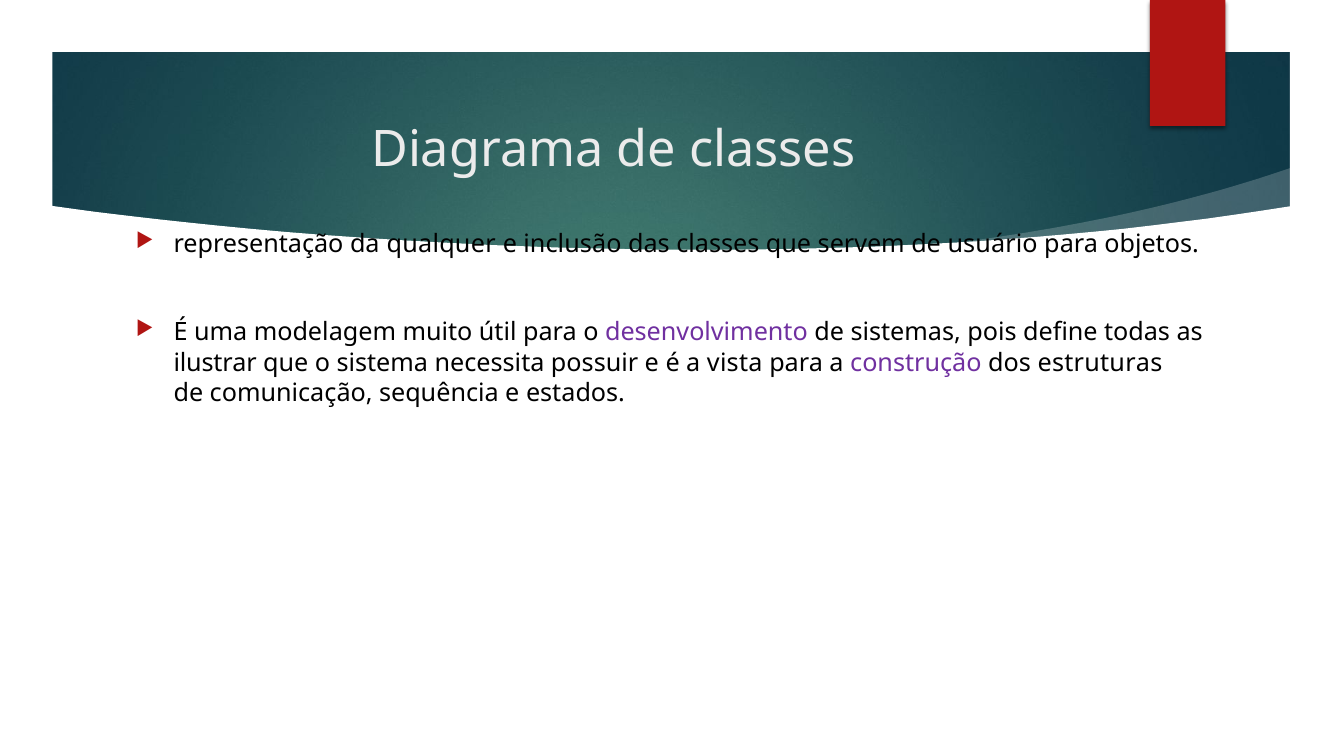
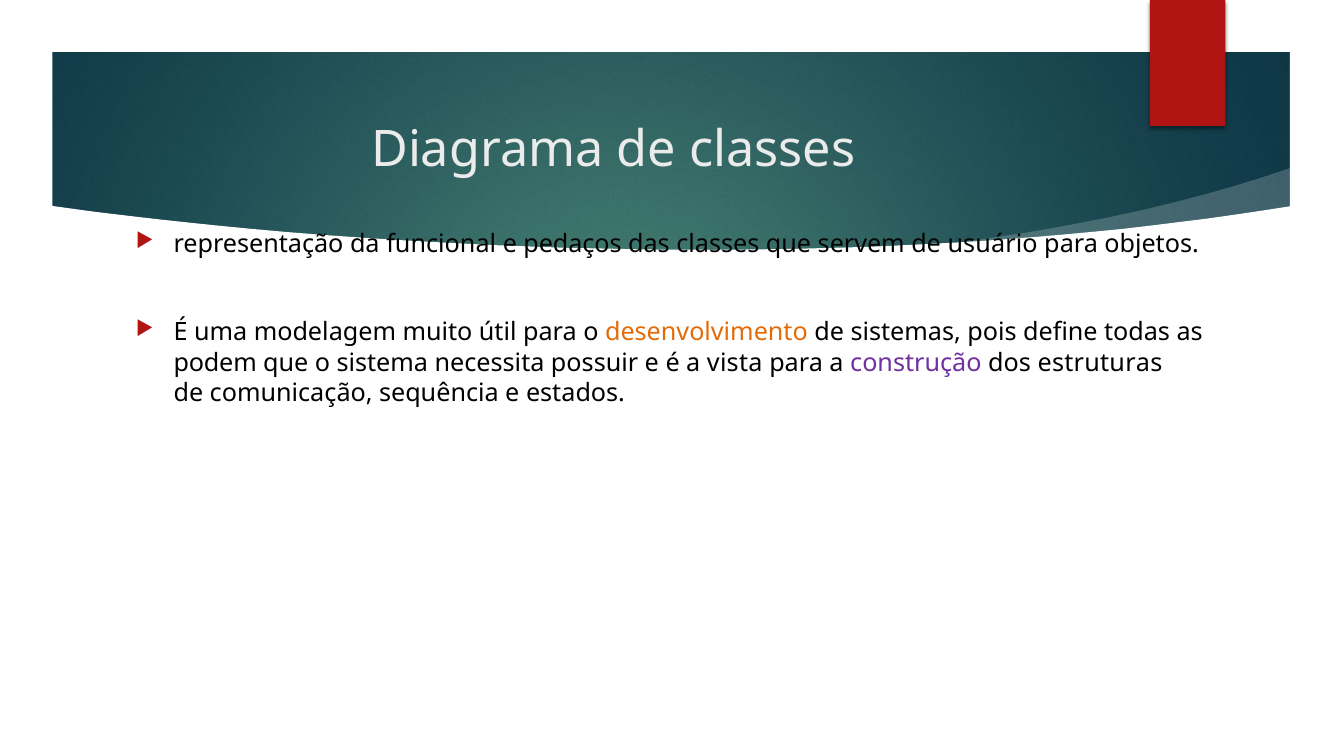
qualquer: qualquer -> funcional
inclusão: inclusão -> pedaços
desenvolvimento colour: purple -> orange
ilustrar: ilustrar -> podem
